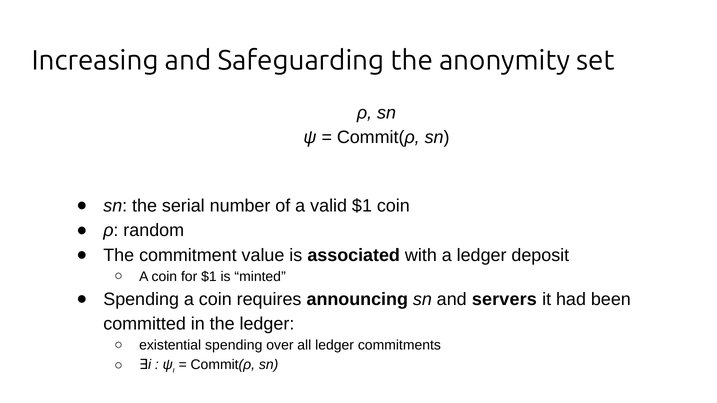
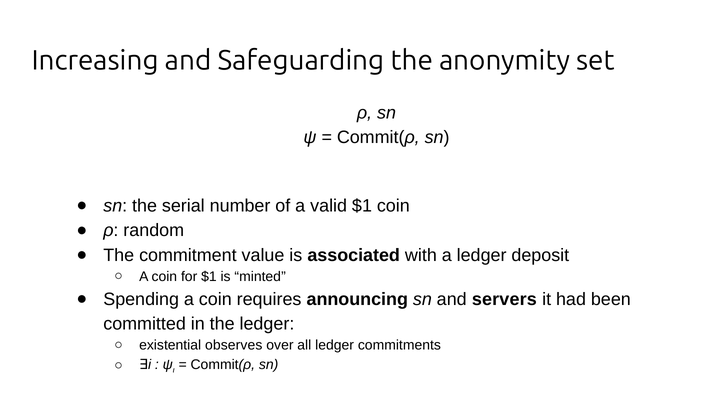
existential spending: spending -> observes
